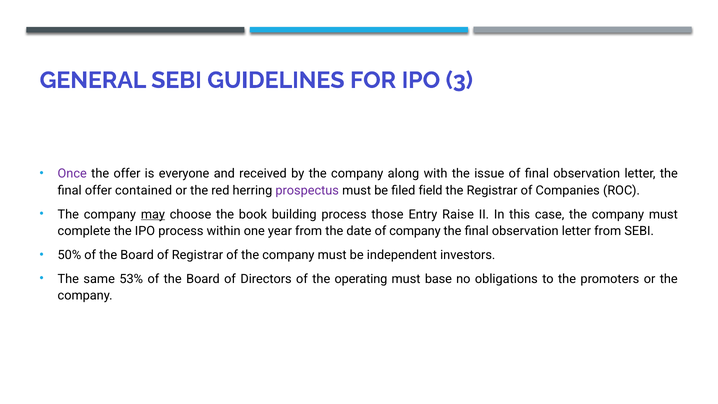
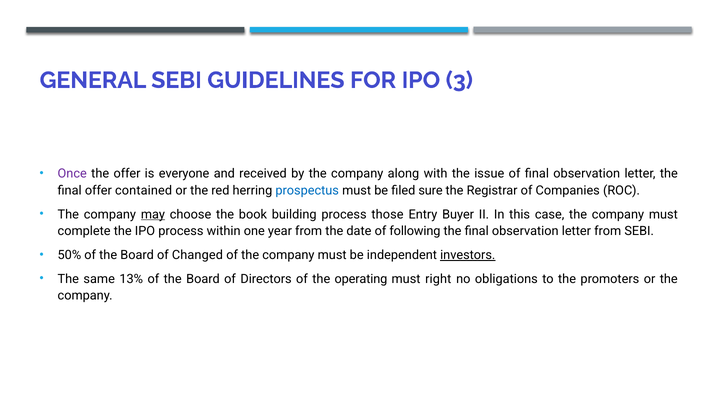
prospectus colour: purple -> blue
field: field -> sure
Raise: Raise -> Buyer
of company: company -> following
of Registrar: Registrar -> Changed
investors underline: none -> present
53%: 53% -> 13%
base: base -> right
